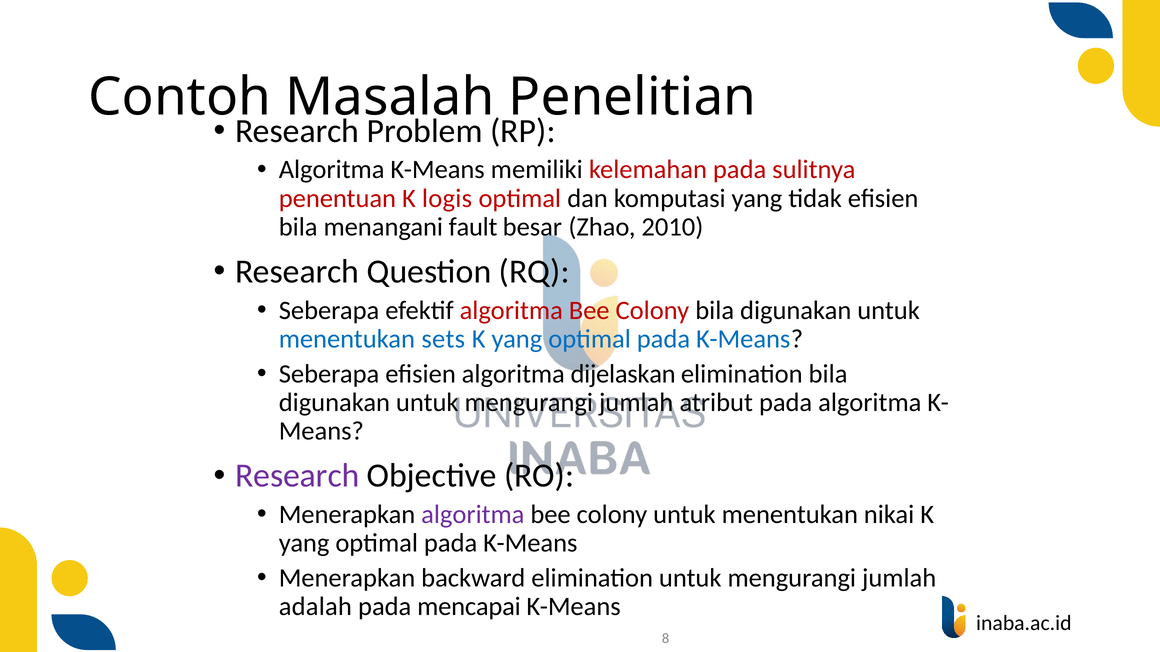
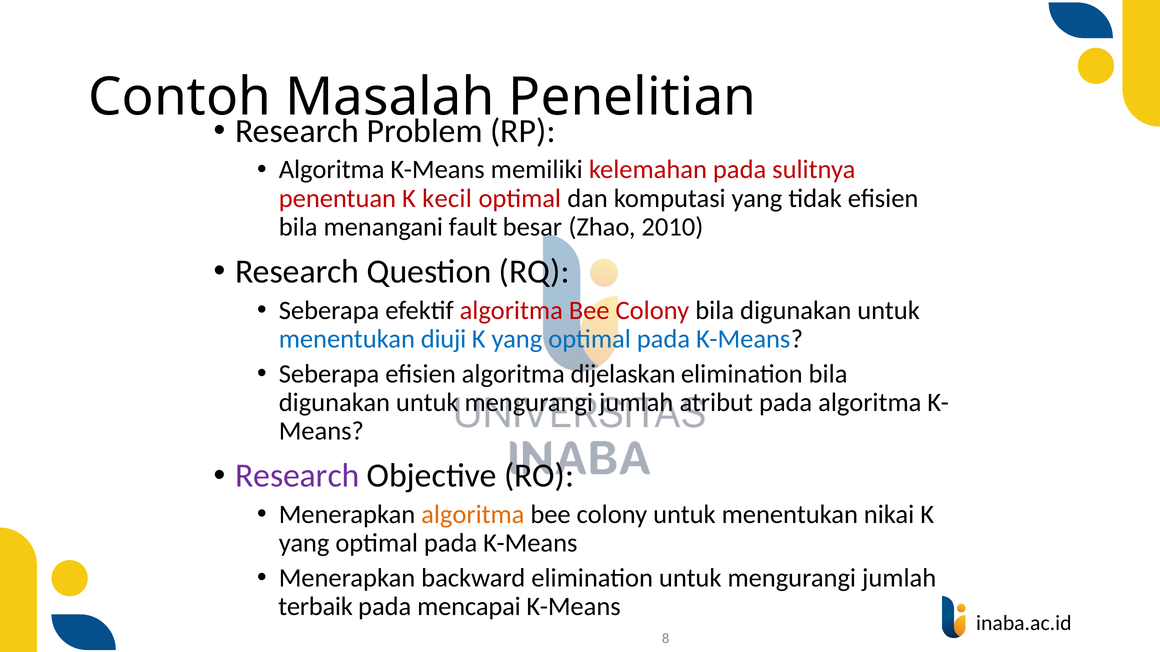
logis: logis -> kecil
sets: sets -> diuji
algoritma at (473, 515) colour: purple -> orange
adalah: adalah -> terbaik
